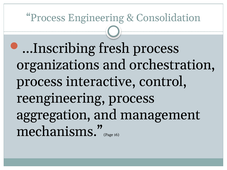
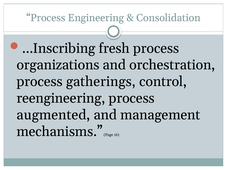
interactive: interactive -> gatherings
aggregation: aggregation -> augmented
